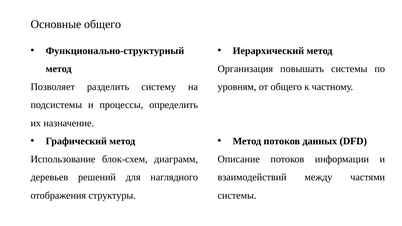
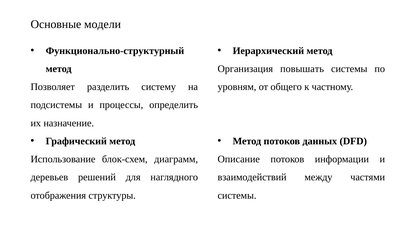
Основные общего: общего -> модели
